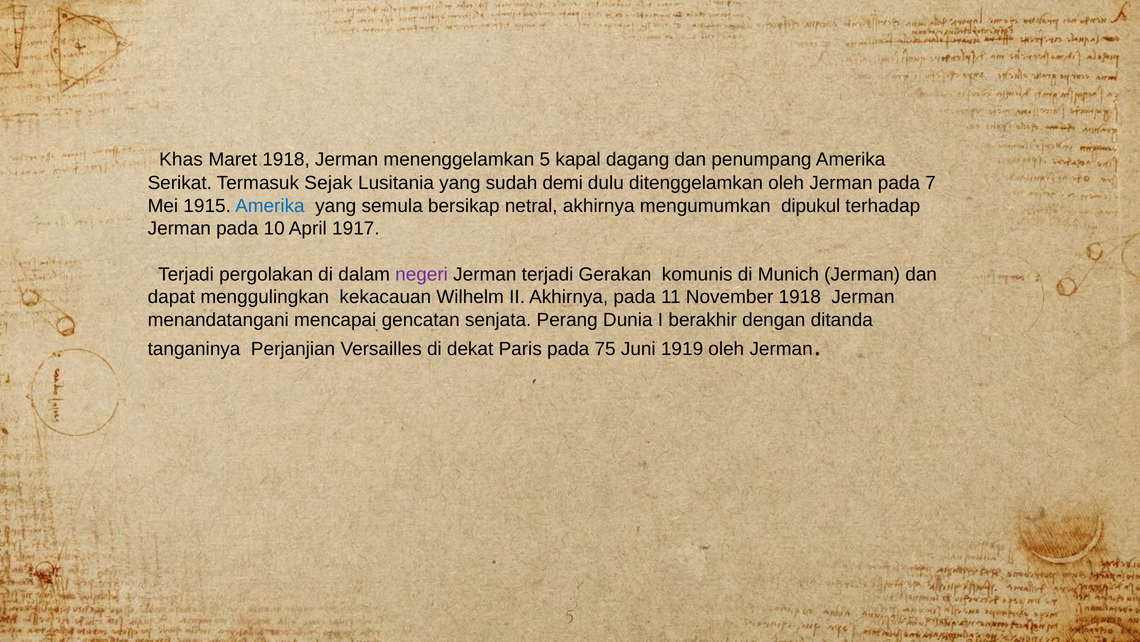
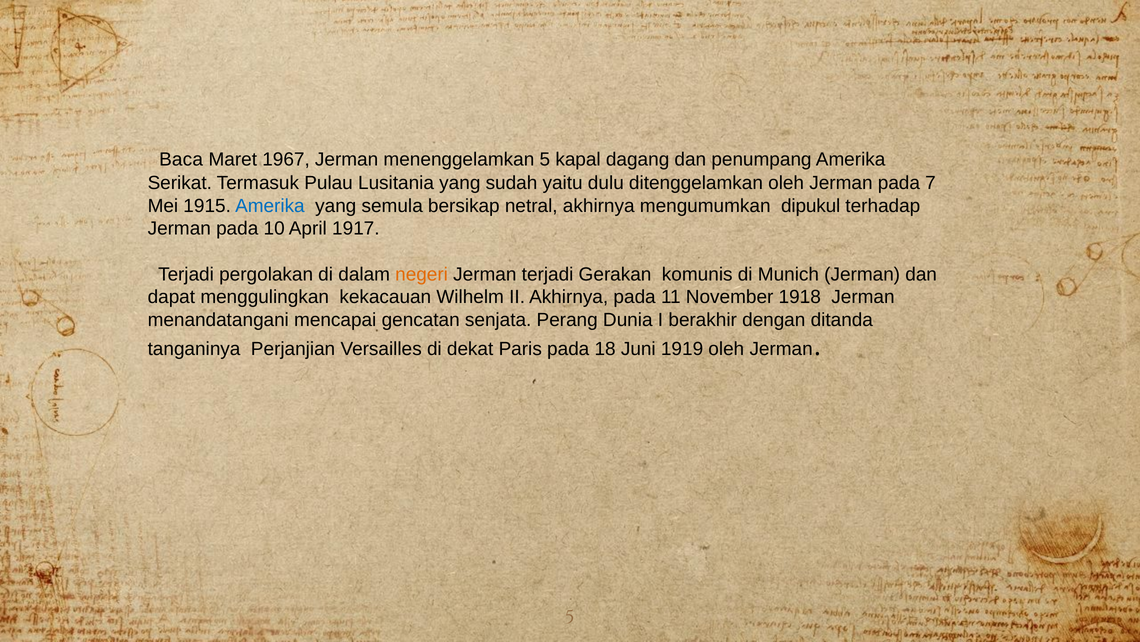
Khas: Khas -> Baca
Maret 1918: 1918 -> 1967
Sejak: Sejak -> Pulau
demi: demi -> yaitu
negeri colour: purple -> orange
75: 75 -> 18
